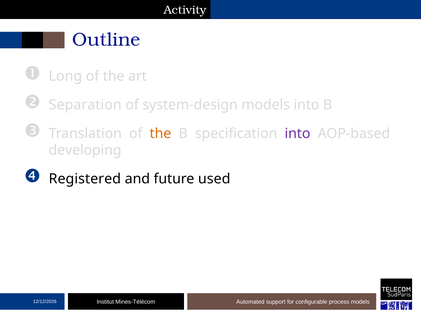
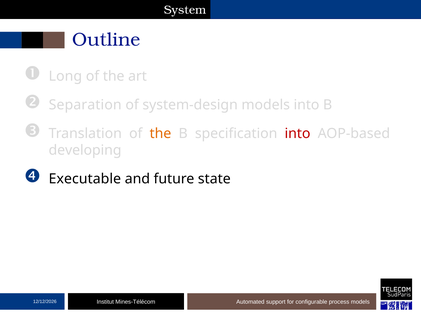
Activity: Activity -> System
into at (298, 134) colour: purple -> red
Registered: Registered -> Executable
used: used -> state
